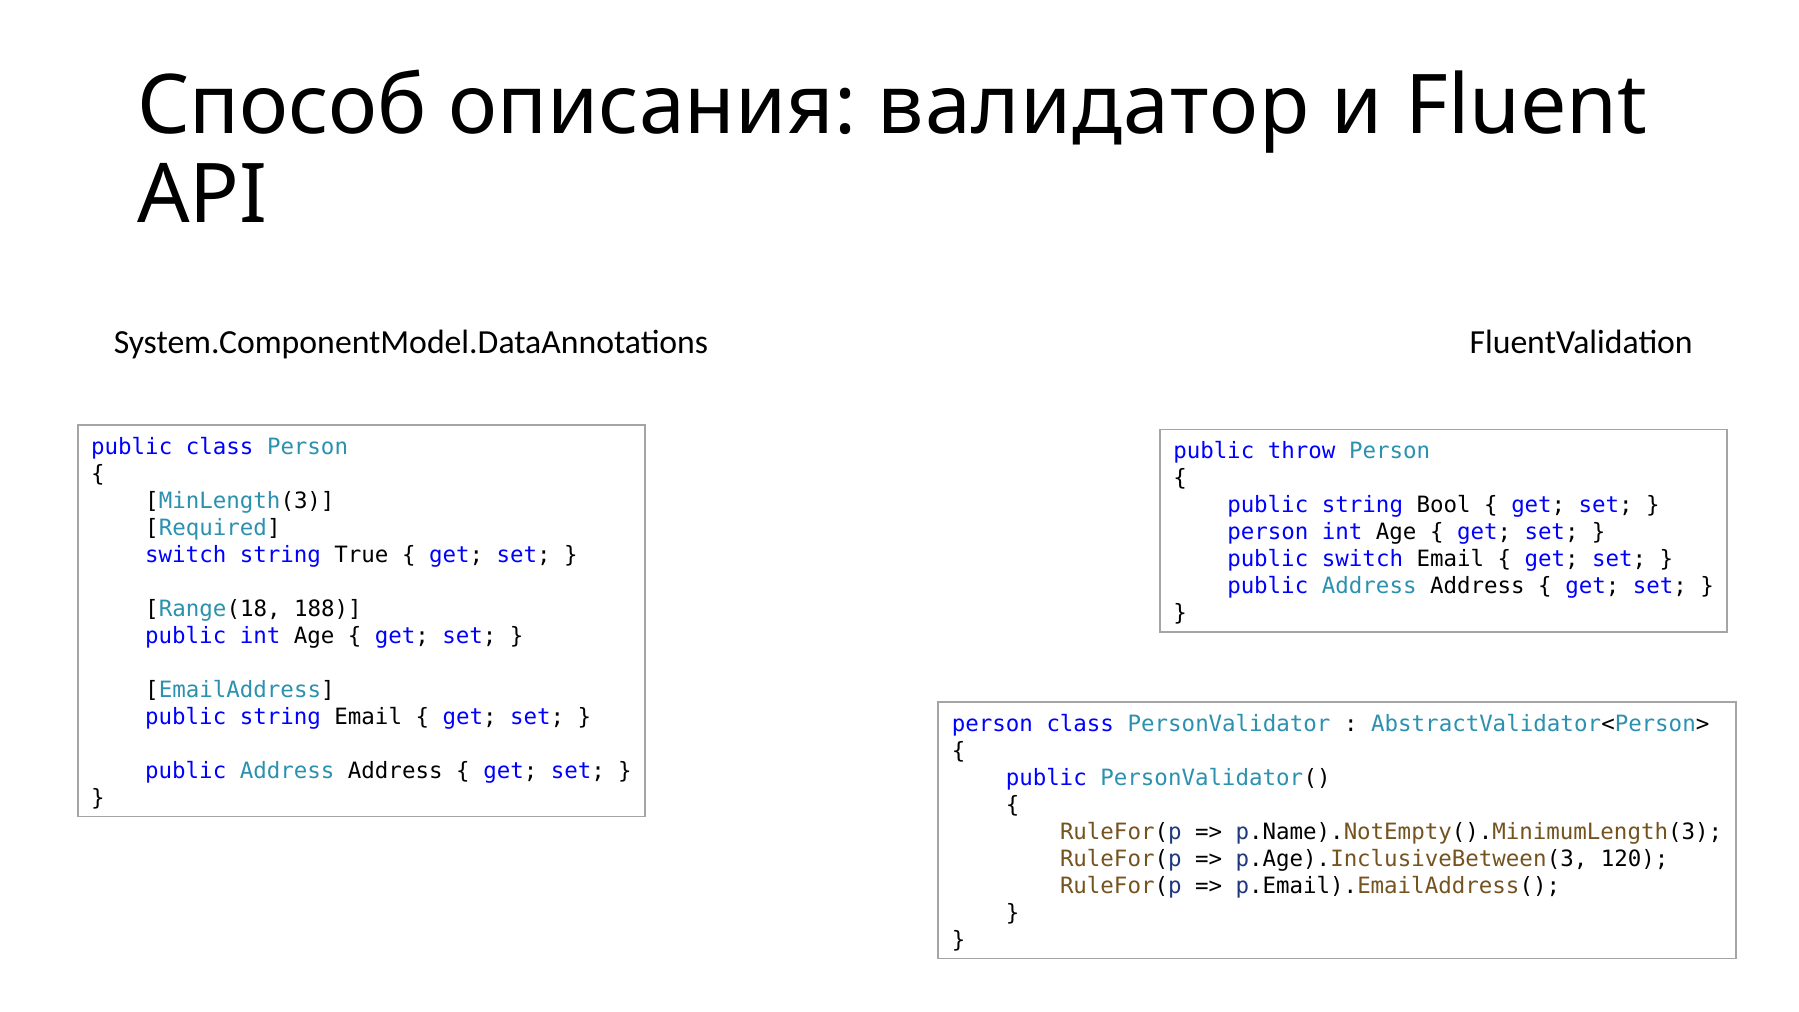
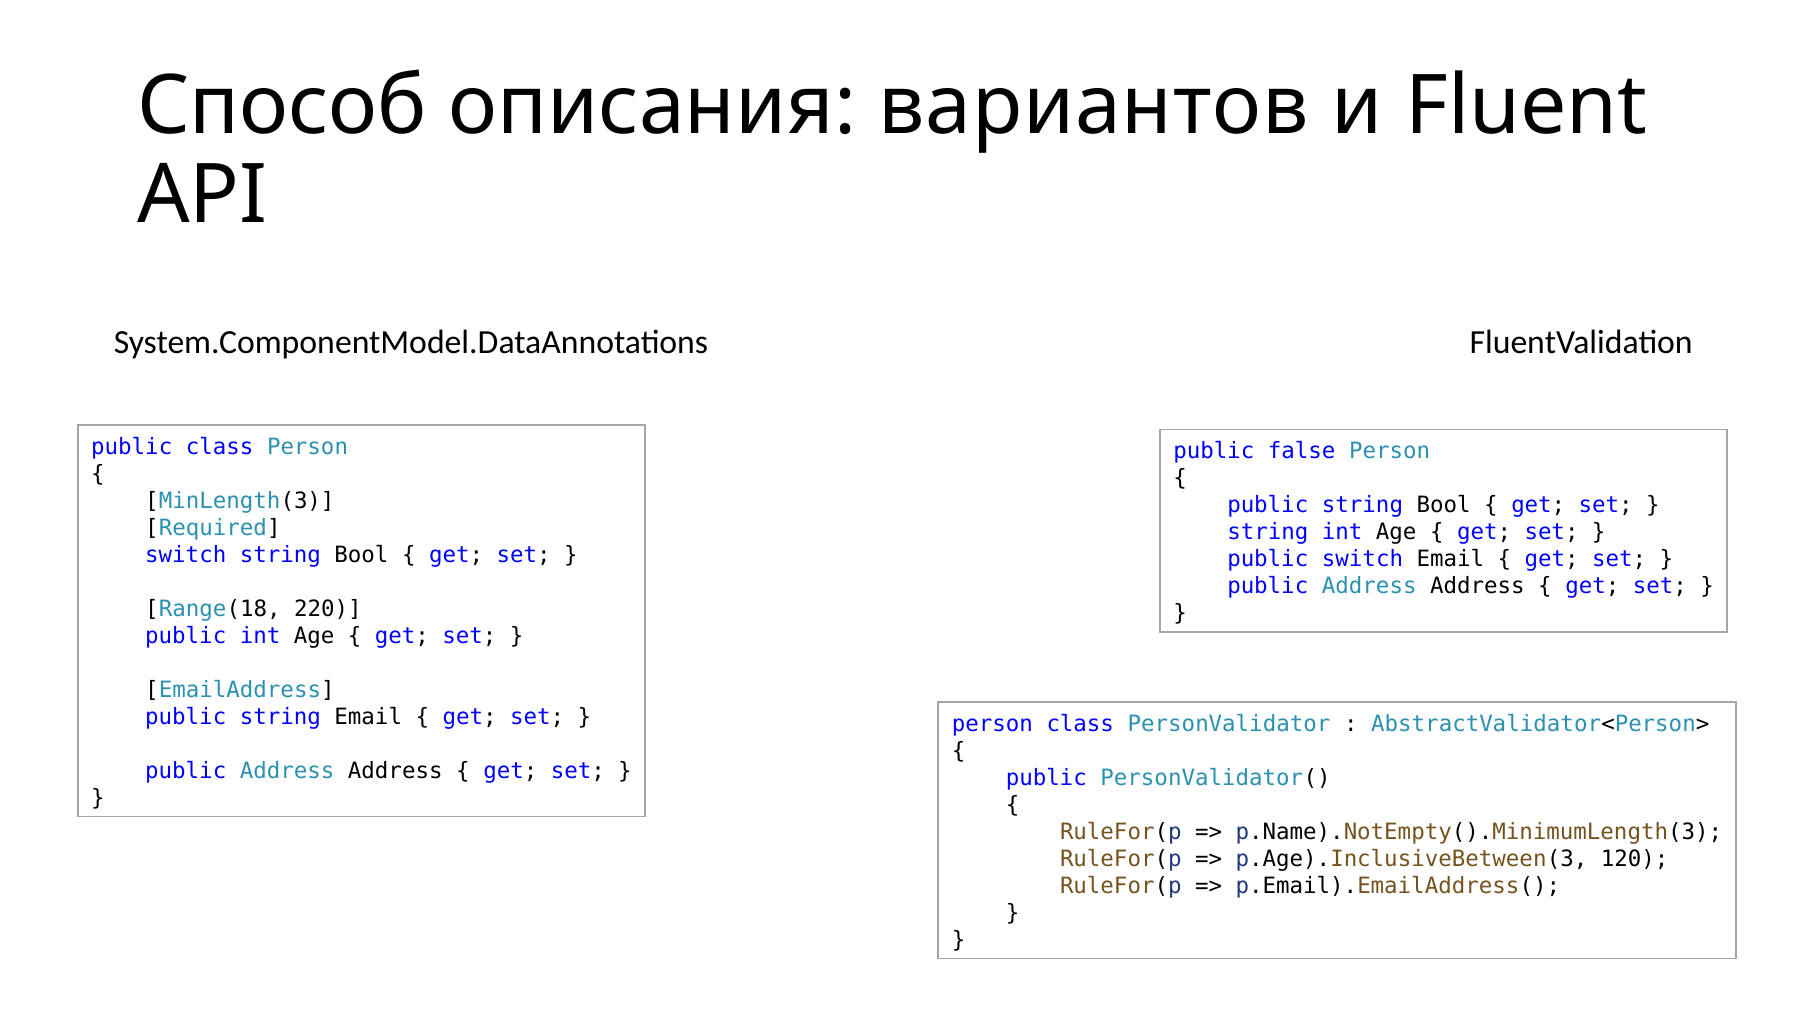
валидатор: валидатор -> вариантов
throw: throw -> false
person at (1268, 532): person -> string
True at (361, 555): True -> Bool
188: 188 -> 220
